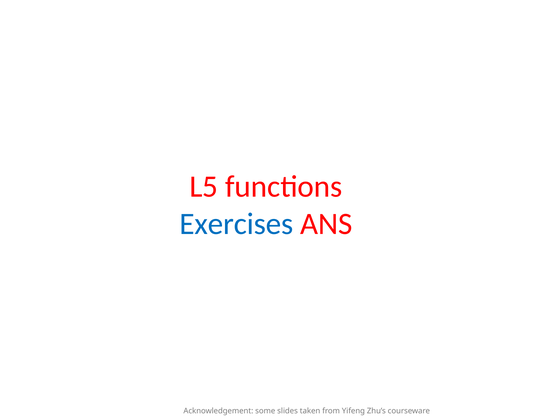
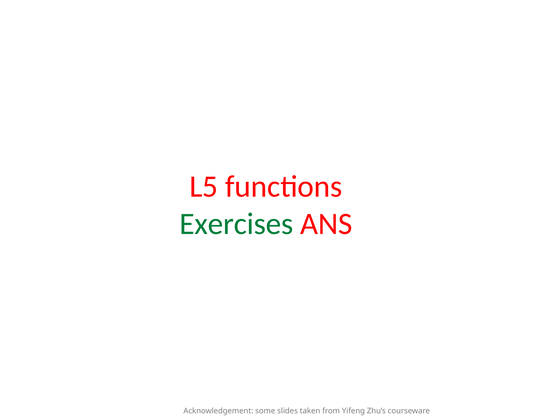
Exercises colour: blue -> green
